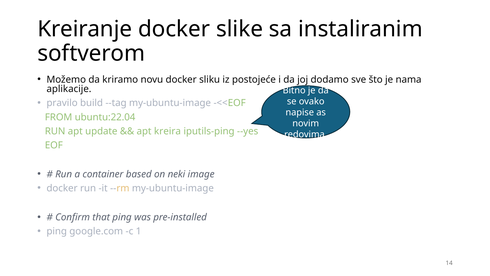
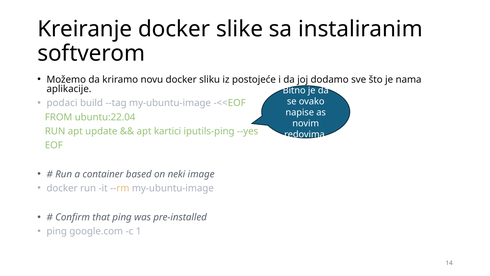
pravilo: pravilo -> podaci
kreira: kreira -> kartici
